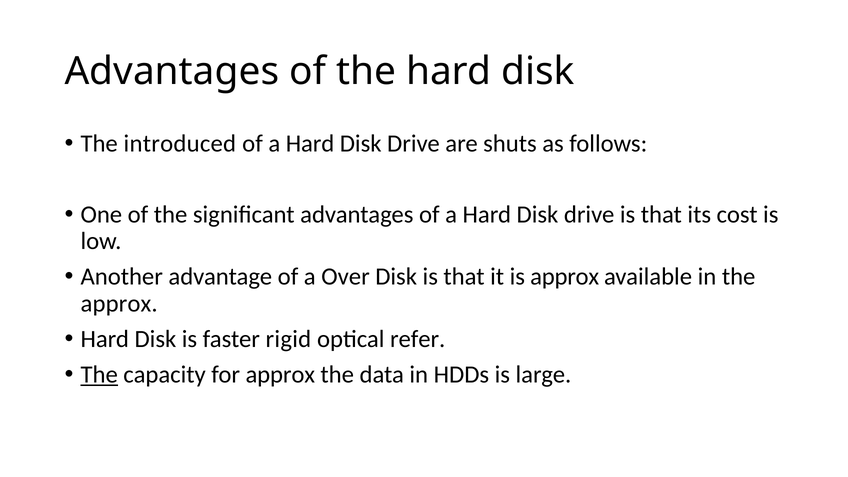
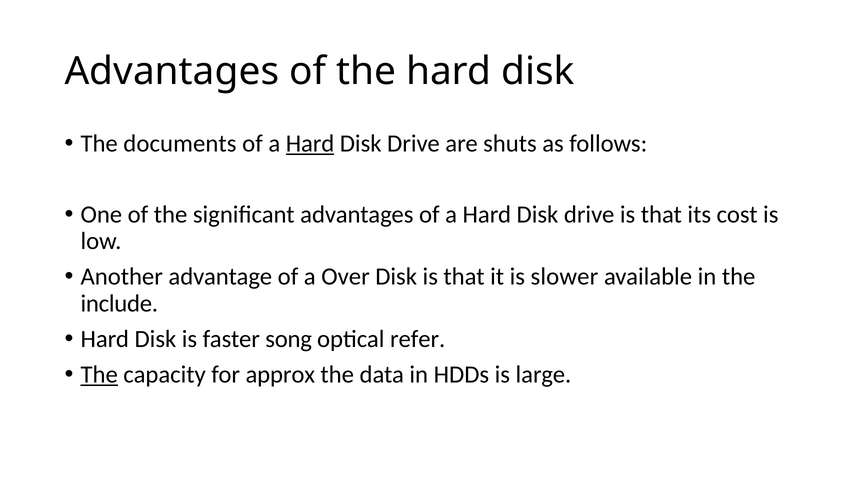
introduced: introduced -> documents
Hard at (310, 143) underline: none -> present
is approx: approx -> slower
approx at (119, 303): approx -> include
rigid: rigid -> song
